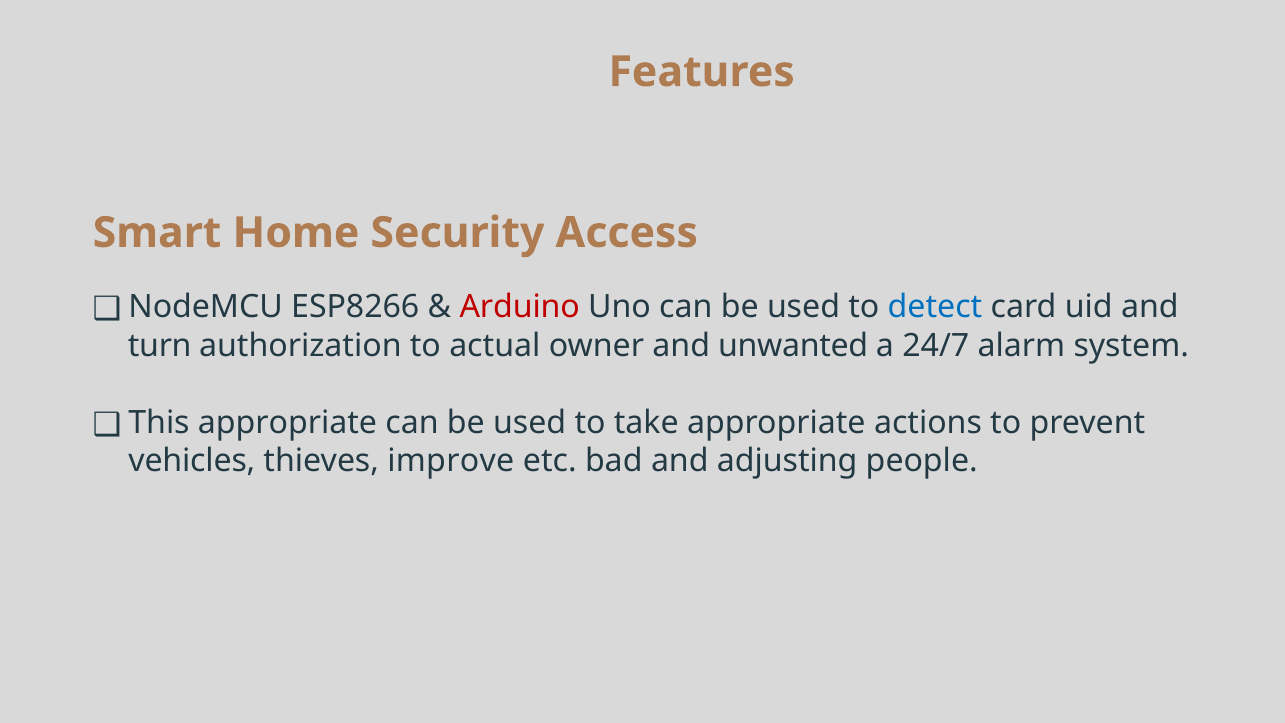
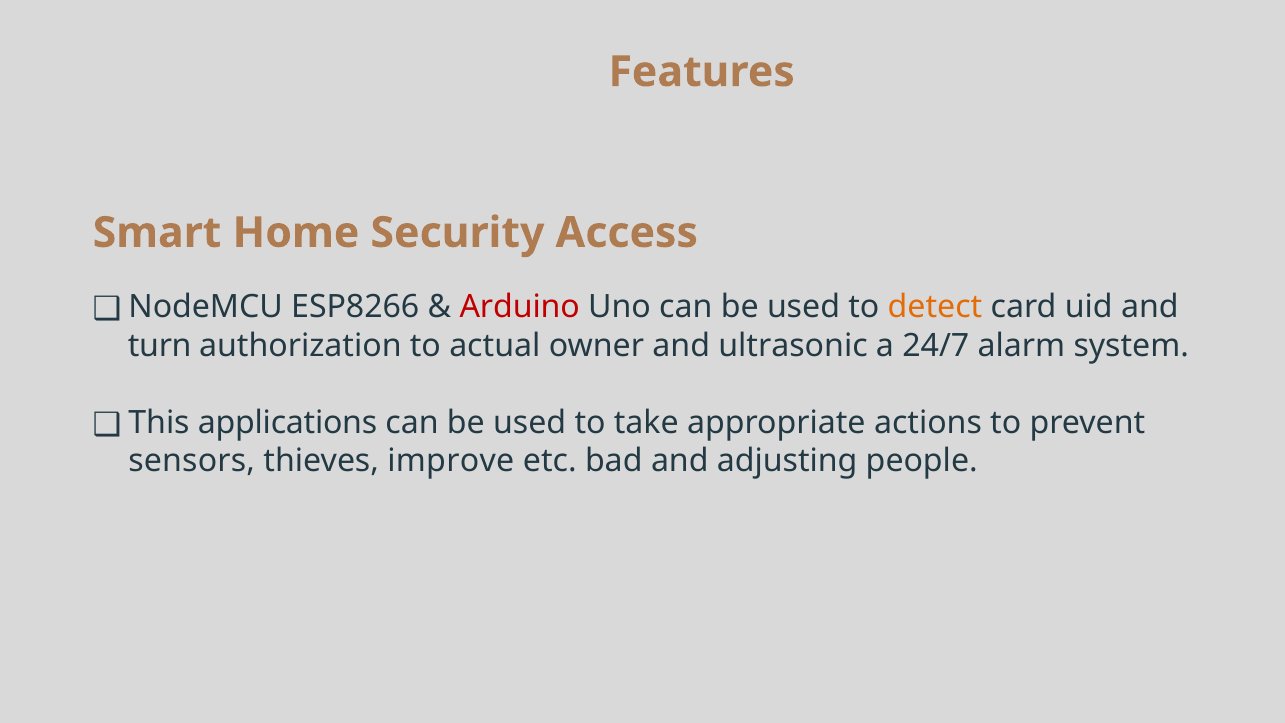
detect colour: blue -> orange
unwanted: unwanted -> ultrasonic
appropriate at (287, 423): appropriate -> applications
vehicles: vehicles -> sensors
